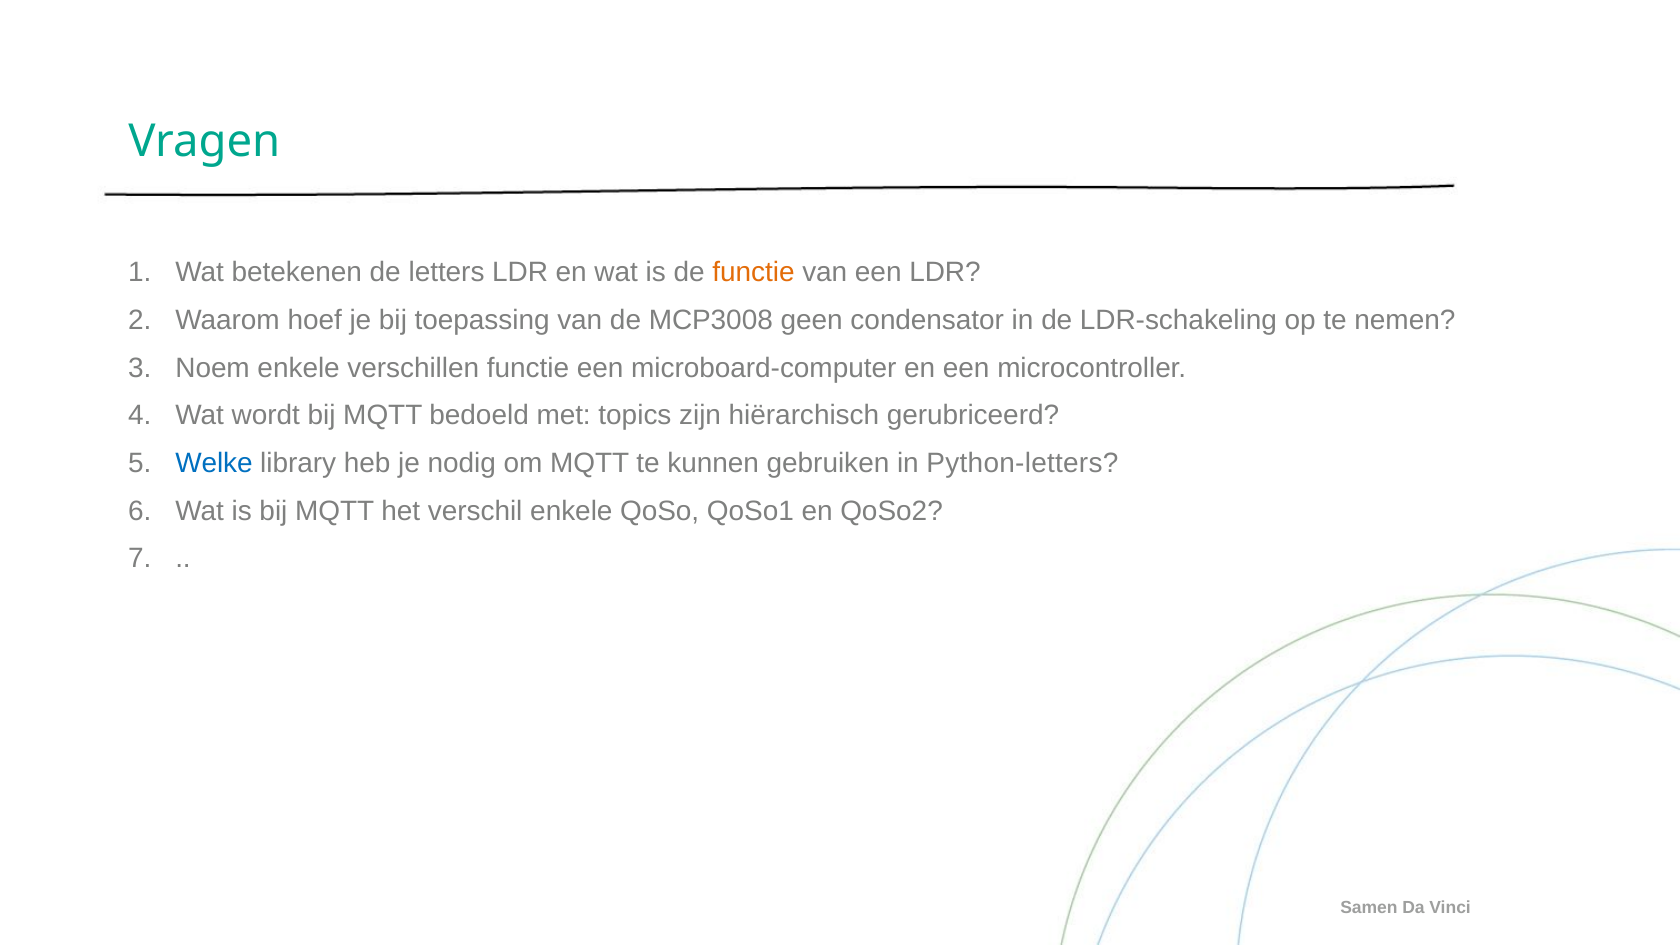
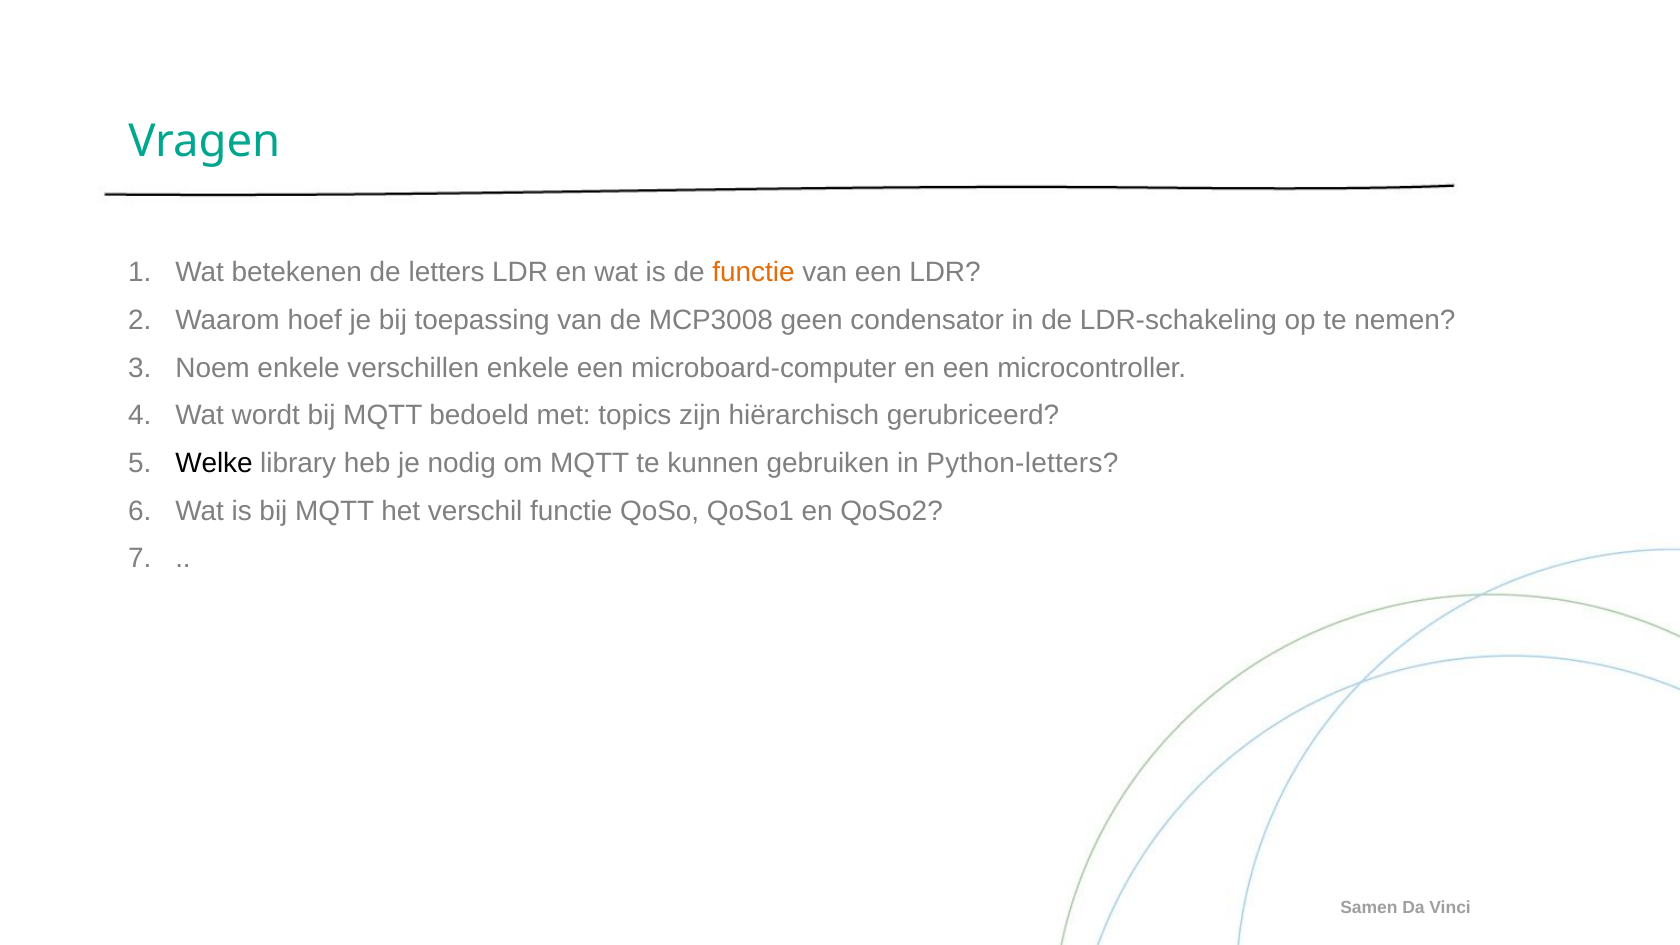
verschillen functie: functie -> enkele
Welke colour: blue -> black
verschil enkele: enkele -> functie
